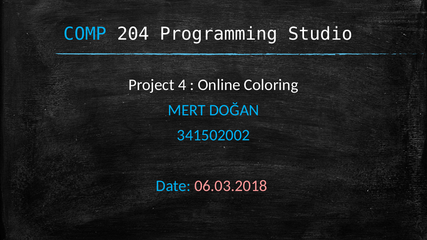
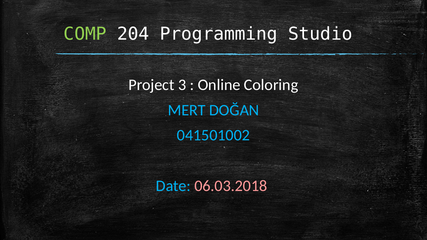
COMP colour: light blue -> light green
4: 4 -> 3
341502002: 341502002 -> 041501002
